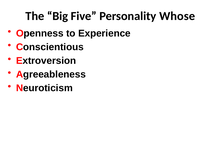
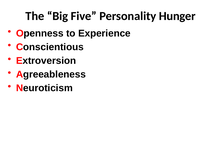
Whose: Whose -> Hunger
